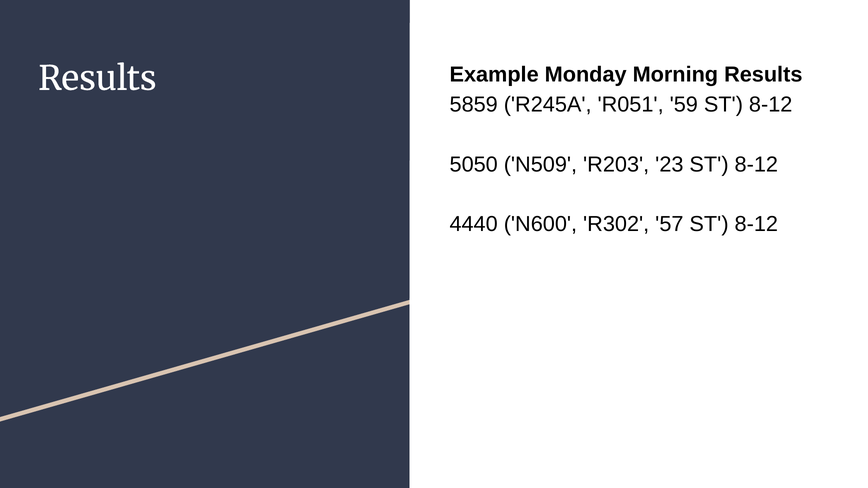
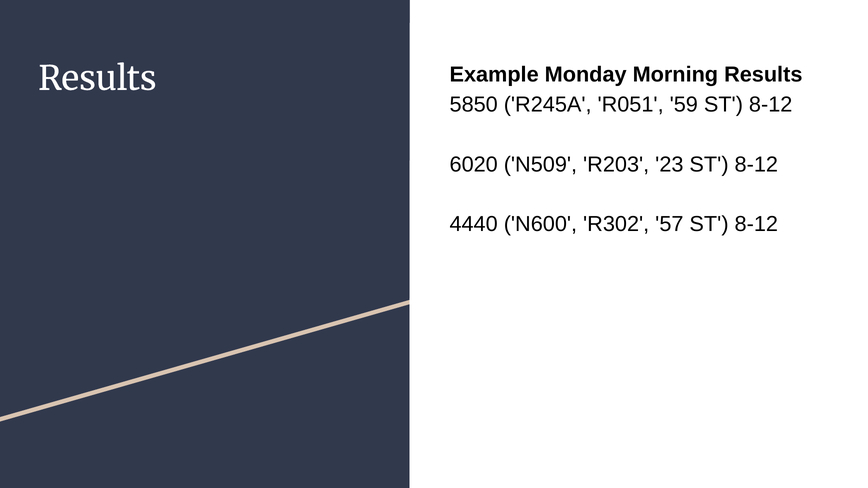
5859: 5859 -> 5850
5050: 5050 -> 6020
